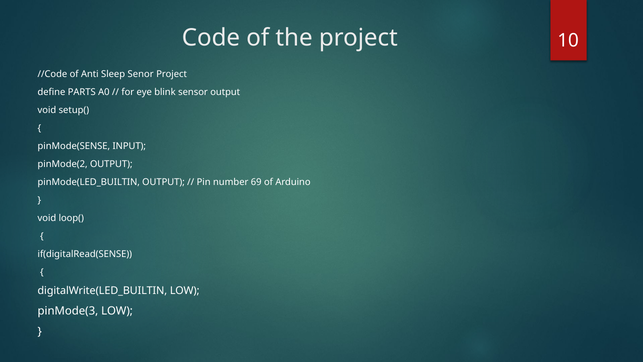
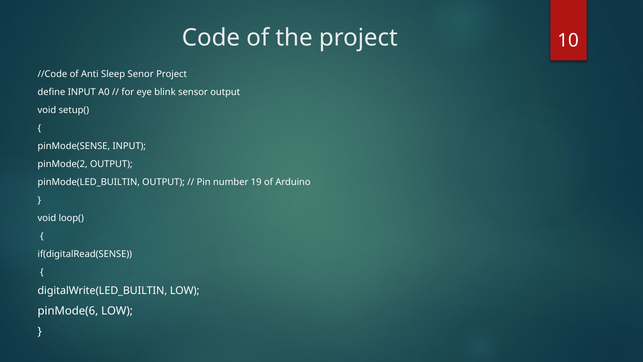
define PARTS: PARTS -> INPUT
69: 69 -> 19
pinMode(3: pinMode(3 -> pinMode(6
